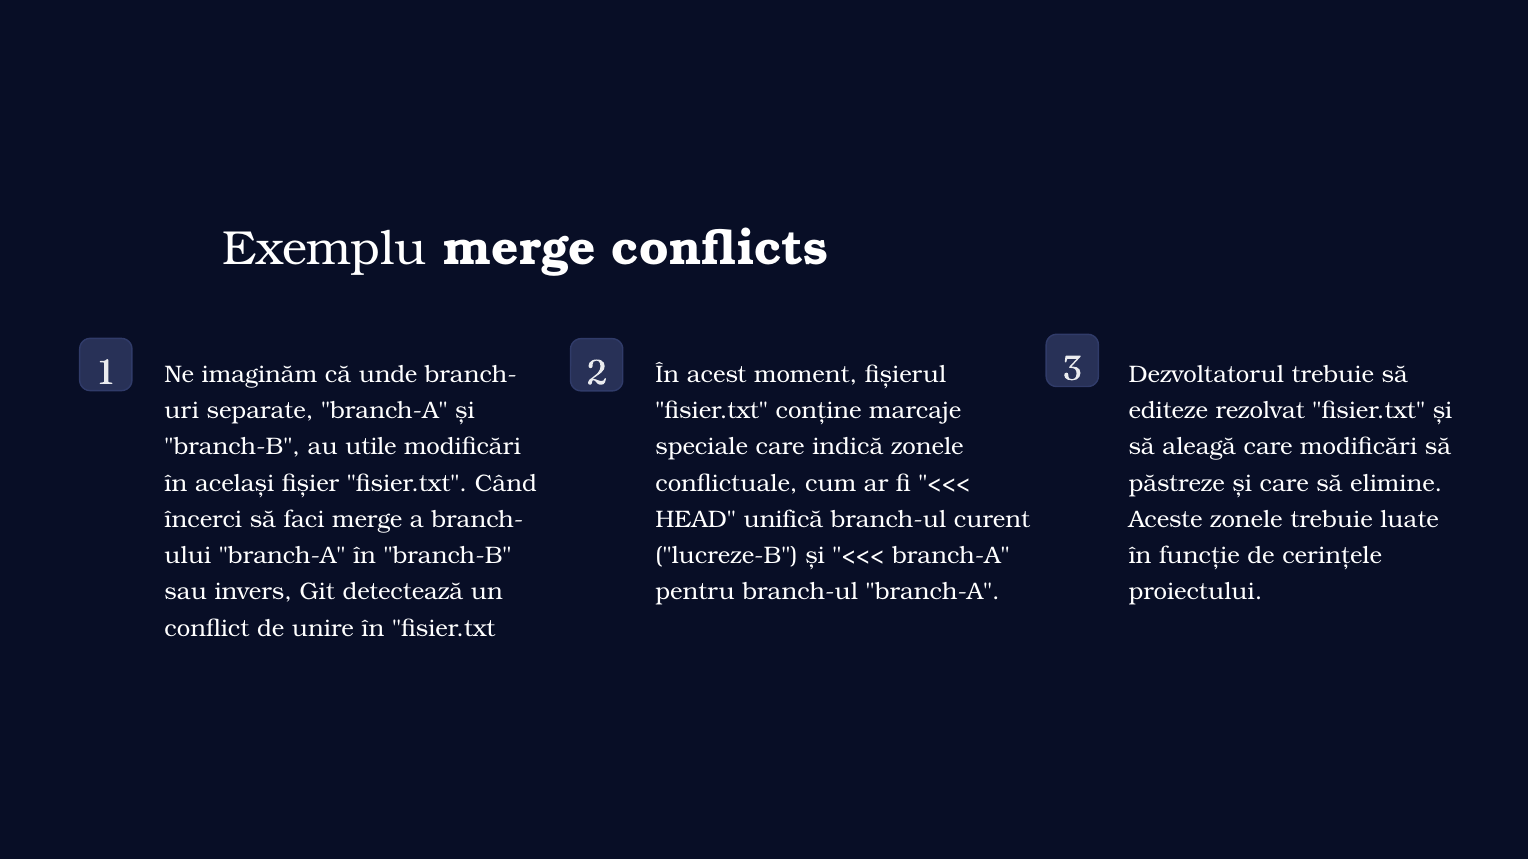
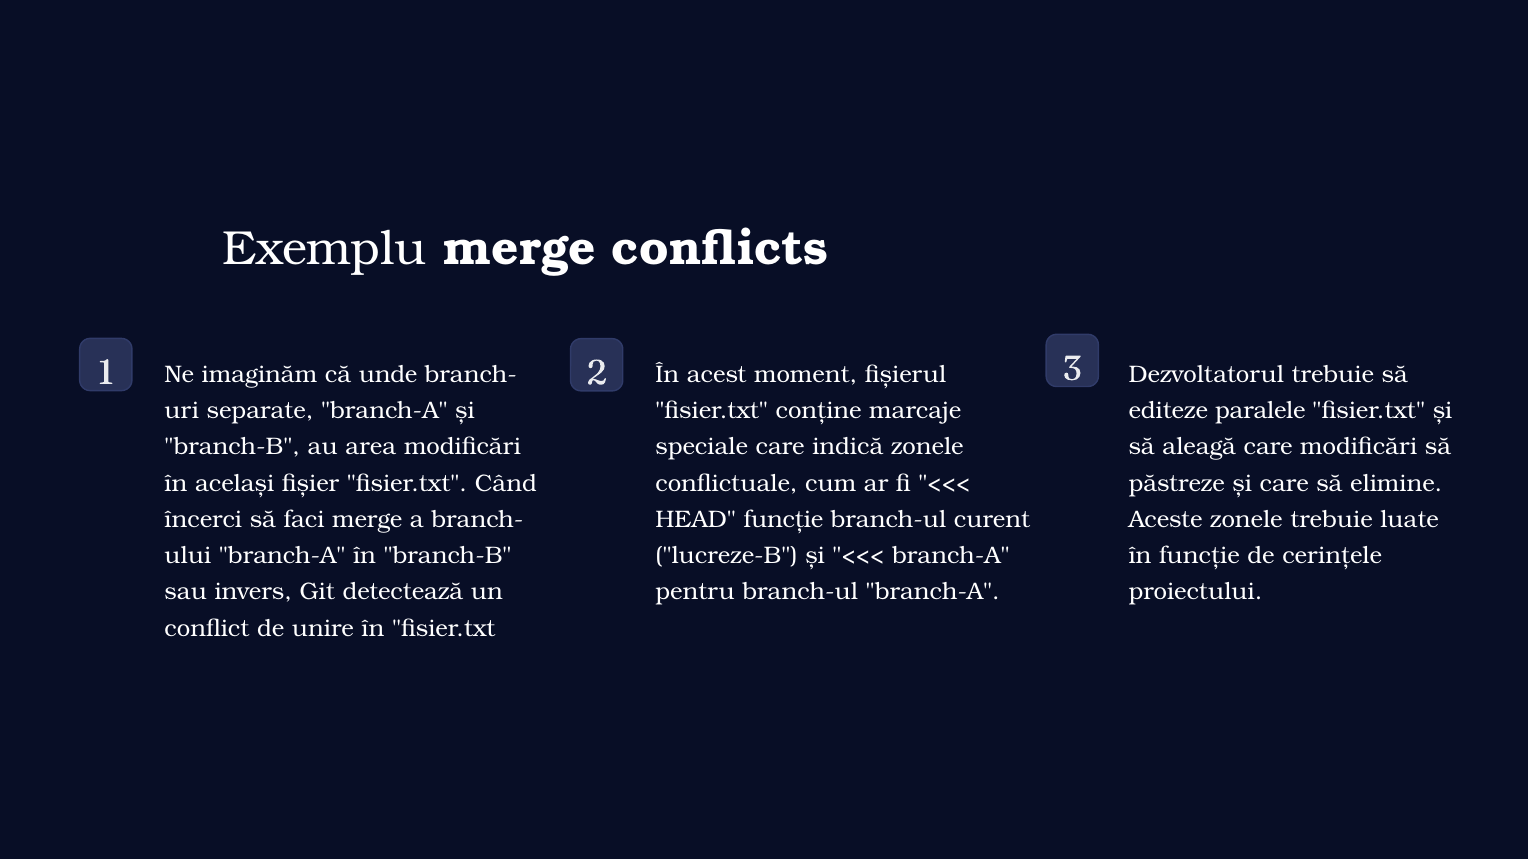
rezolvat: rezolvat -> paralele
utile: utile -> area
HEAD unifică: unifică -> funcție
